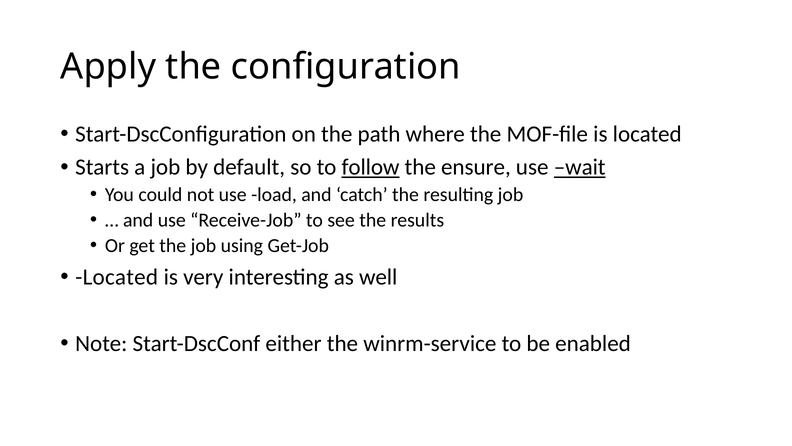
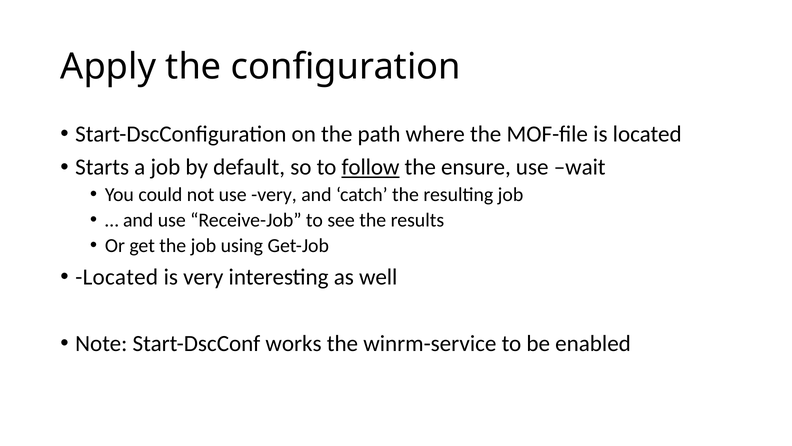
wait underline: present -> none
use load: load -> very
either: either -> works
